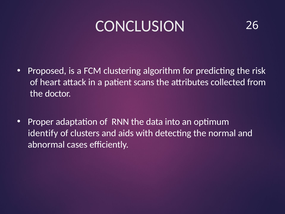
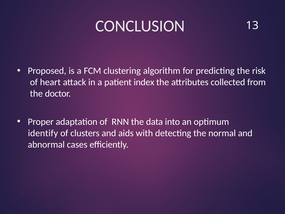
26: 26 -> 13
scans: scans -> index
